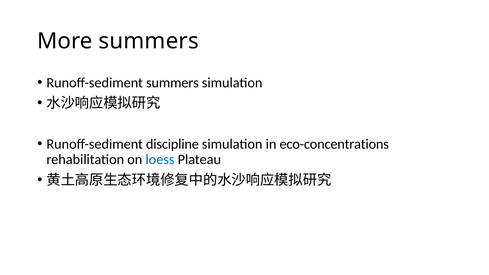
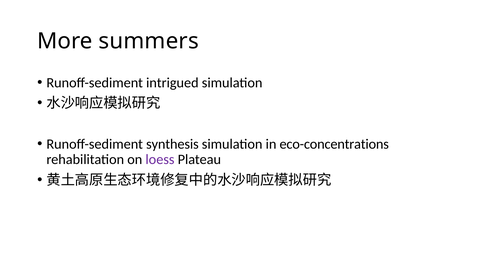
Runoff-sediment summers: summers -> intrigued
discipline: discipline -> synthesis
loess colour: blue -> purple
